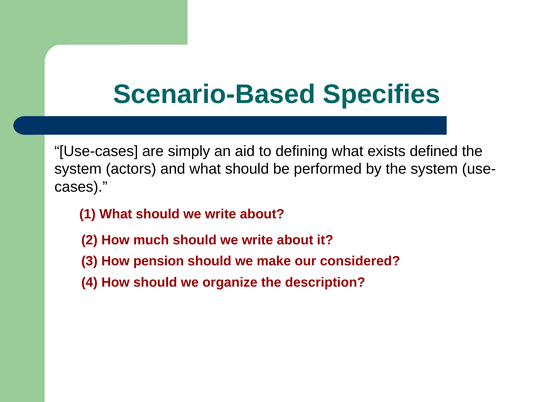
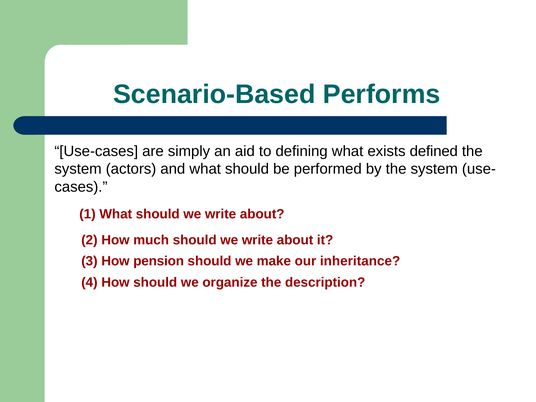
Specifies: Specifies -> Performs
considered: considered -> inheritance
